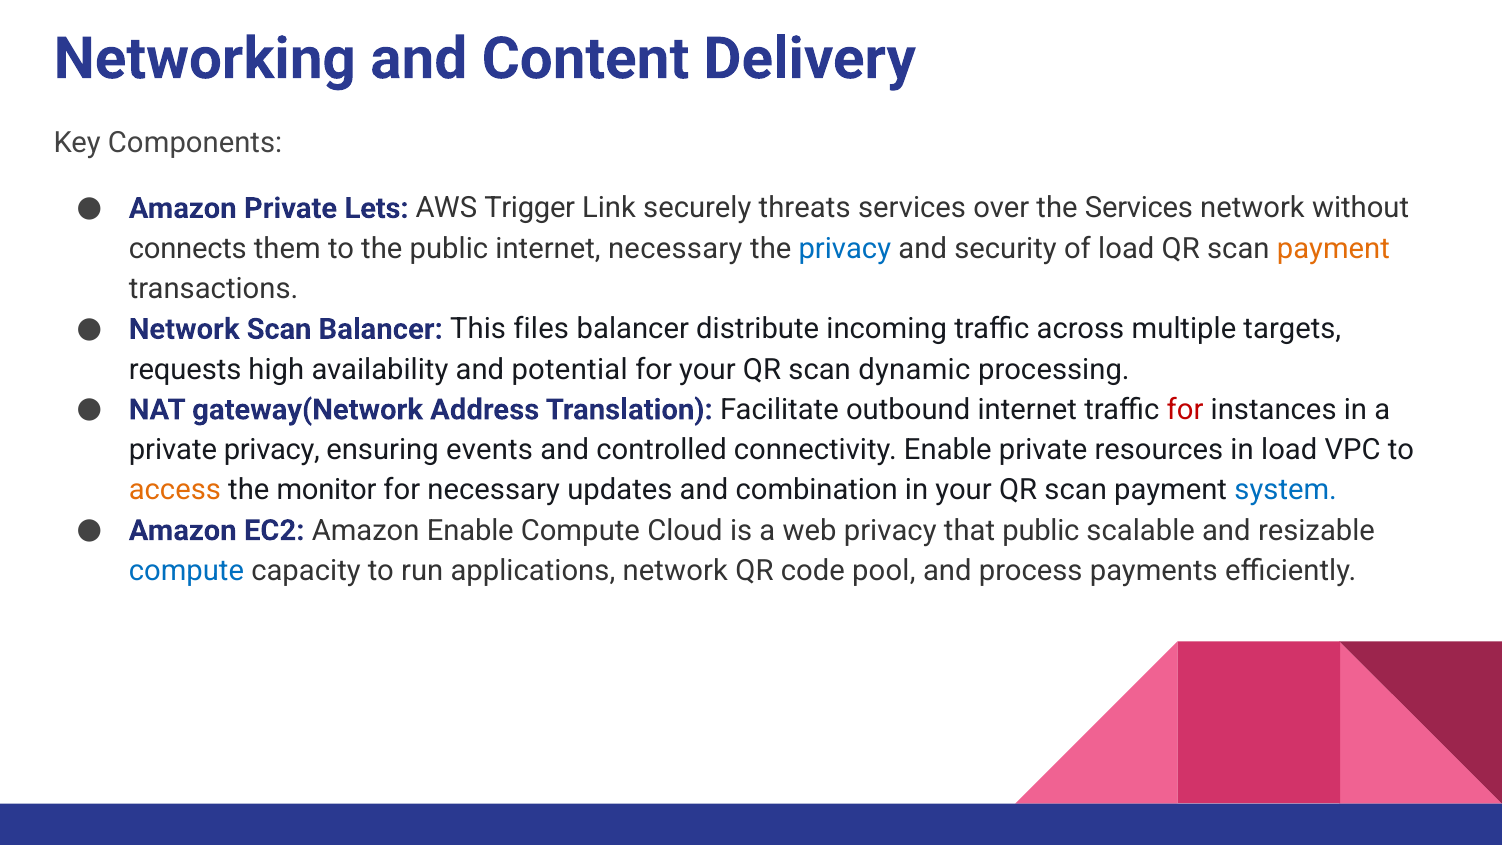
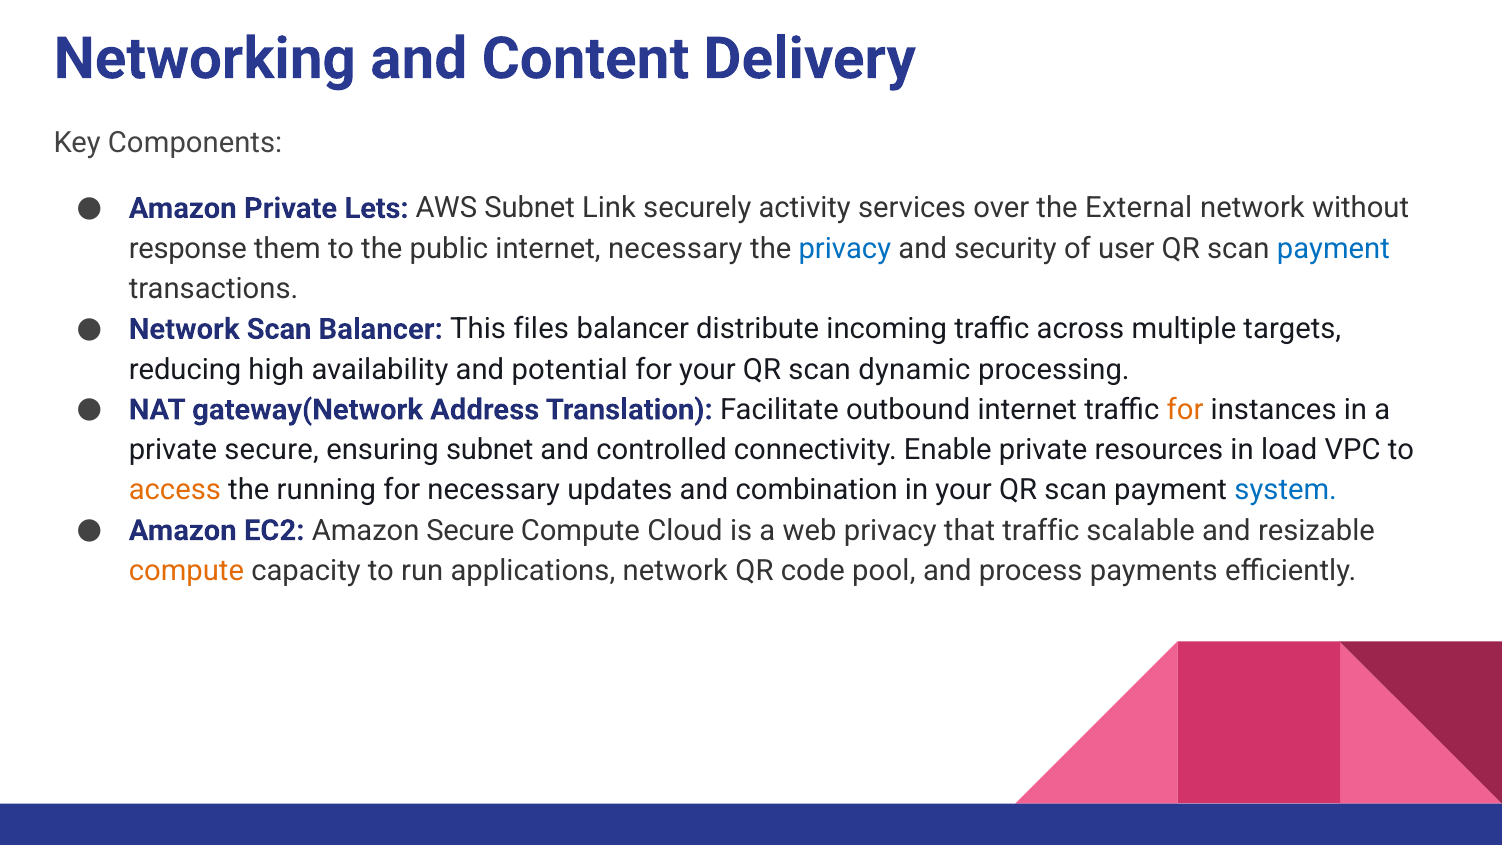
AWS Trigger: Trigger -> Subnet
threats: threats -> activity
the Services: Services -> External
connects: connects -> response
of load: load -> user
payment at (1333, 249) colour: orange -> blue
requests: requests -> reducing
for at (1185, 410) colour: red -> orange
private privacy: privacy -> secure
ensuring events: events -> subnet
monitor: monitor -> running
Amazon Enable: Enable -> Secure
that public: public -> traffic
compute at (186, 571) colour: blue -> orange
